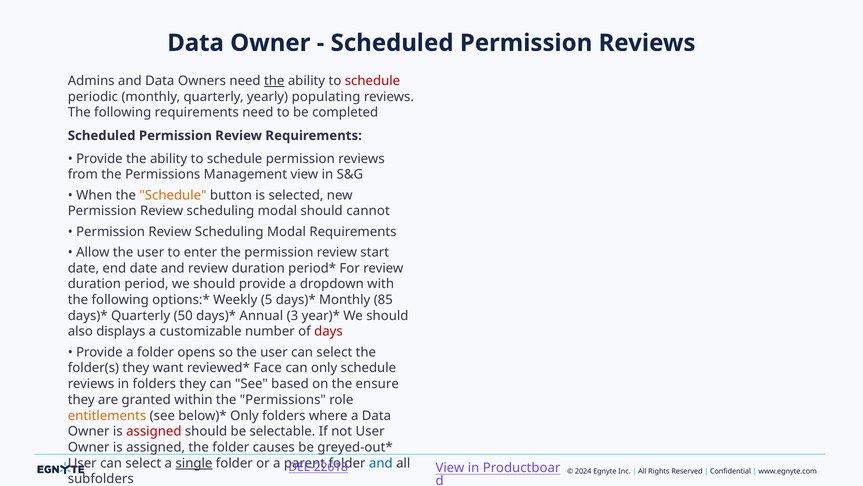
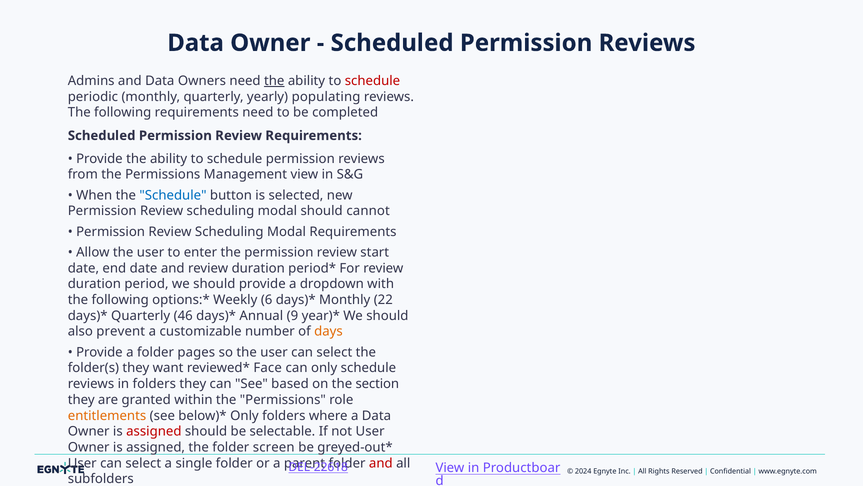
Schedule at (173, 195) colour: orange -> blue
5: 5 -> 6
85: 85 -> 22
50: 50 -> 46
3: 3 -> 9
displays: displays -> prevent
days colour: red -> orange
folder opens: opens -> pages
ensure: ensure -> section
causes: causes -> screen
single underline: present -> none
and at (381, 463) colour: blue -> red
